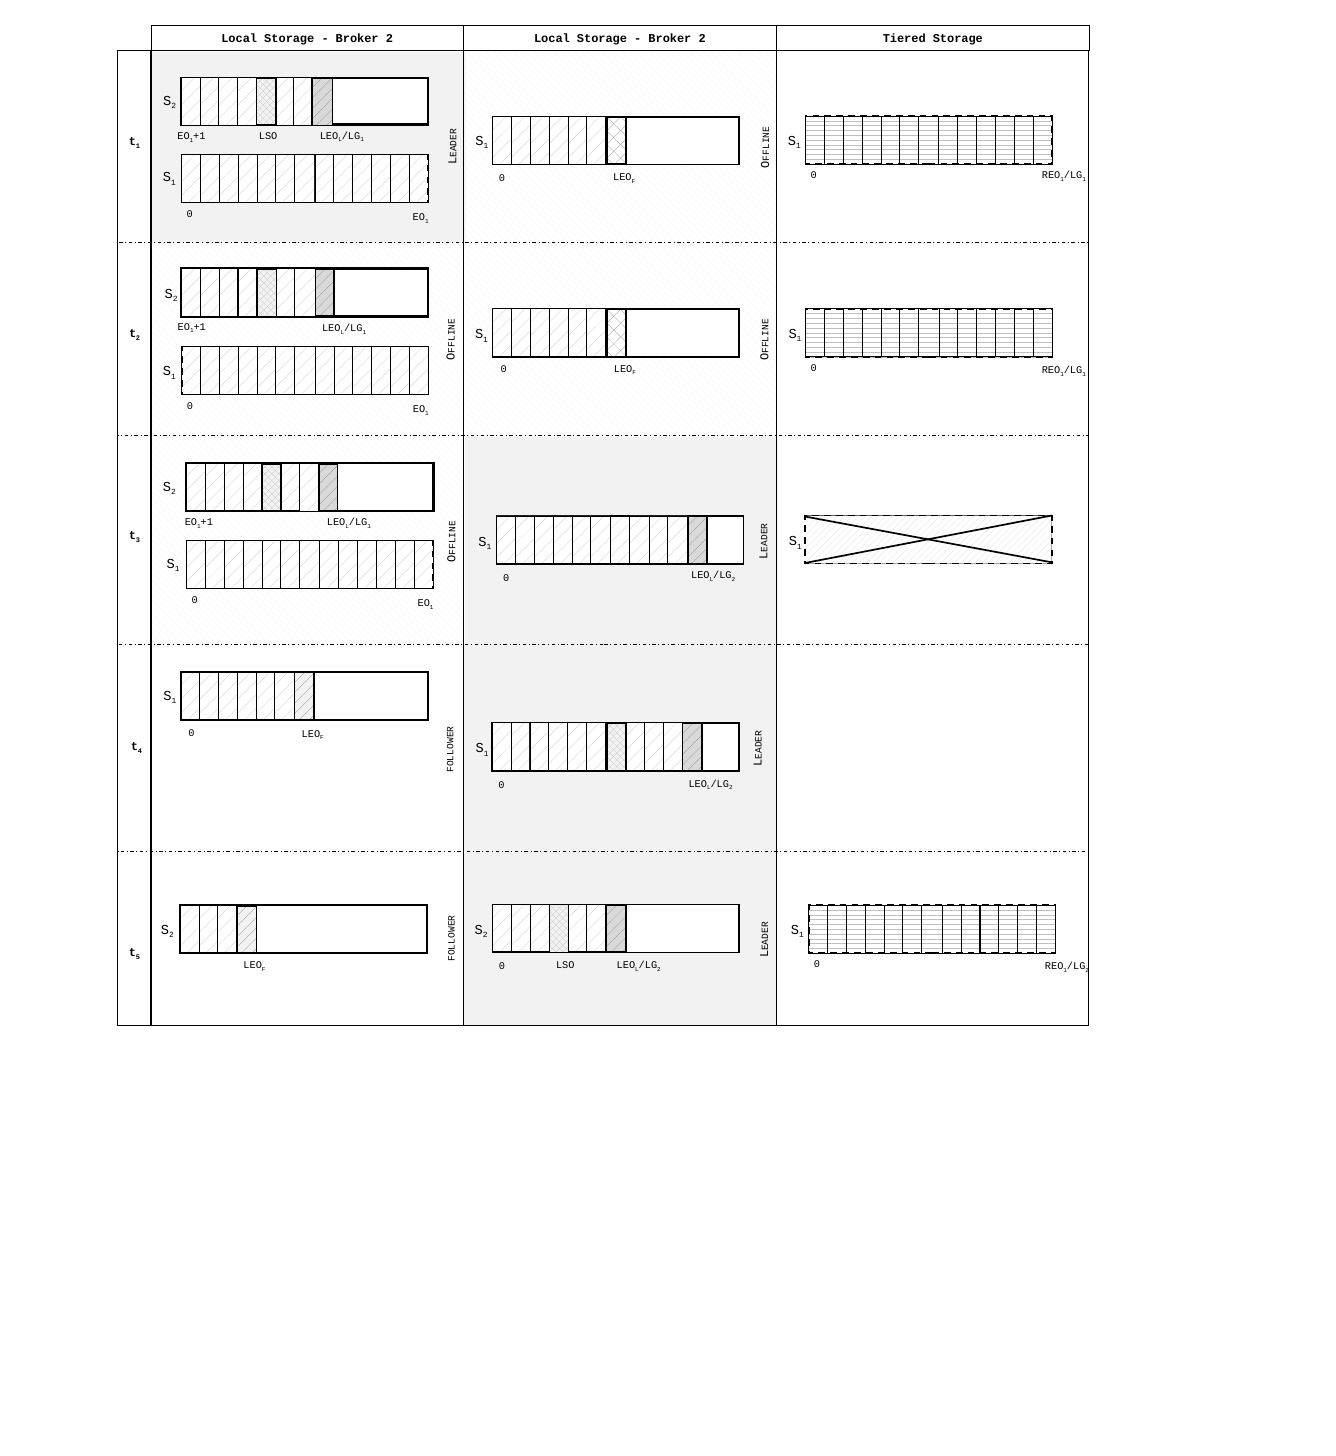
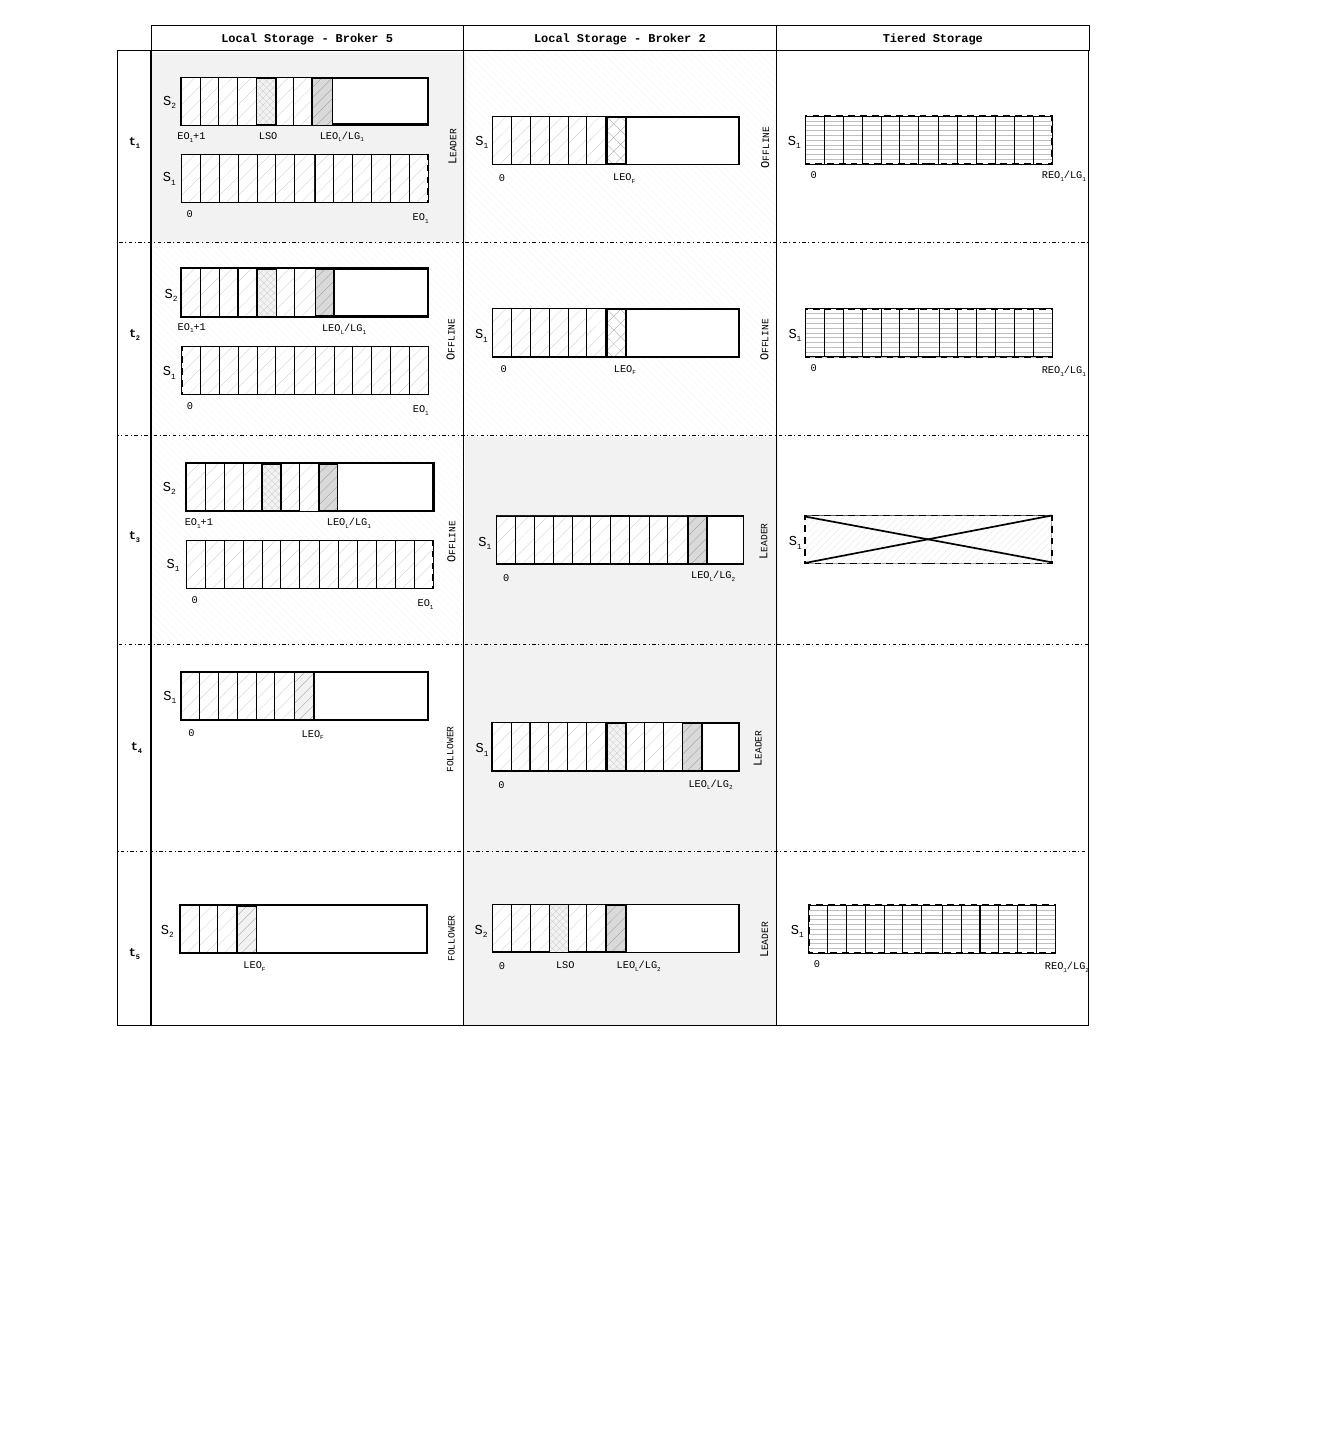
2 at (389, 39): 2 -> 5
